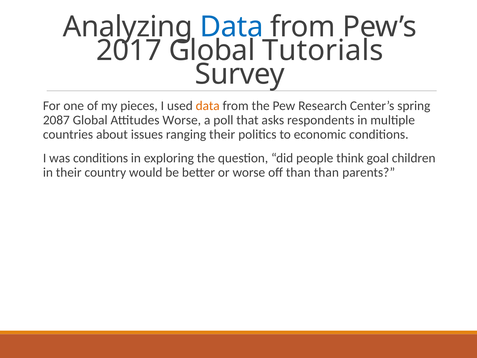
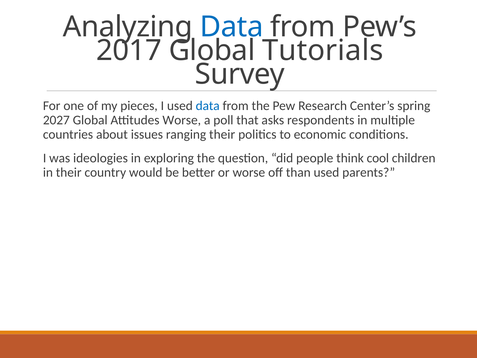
data at (208, 106) colour: orange -> blue
2087: 2087 -> 2027
was conditions: conditions -> ideologies
goal: goal -> cool
than than: than -> used
